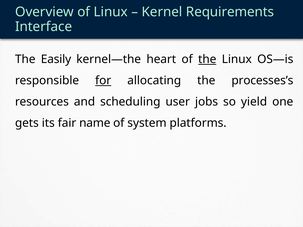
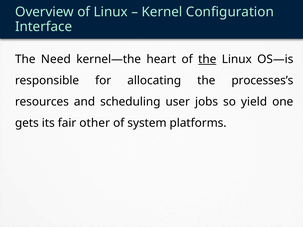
Requirements: Requirements -> Configuration
Easily: Easily -> Need
for underline: present -> none
name: name -> other
